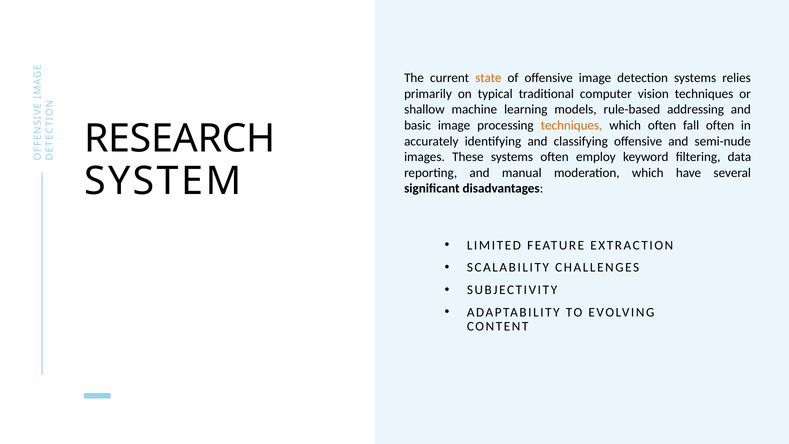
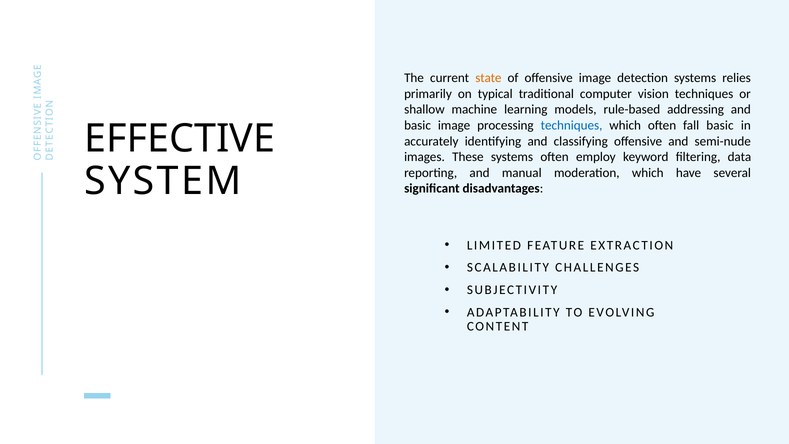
techniques at (572, 125) colour: orange -> blue
fall often: often -> basic
RESEARCH: RESEARCH -> EFFECTIVE
